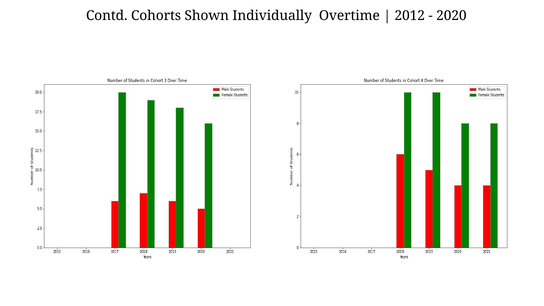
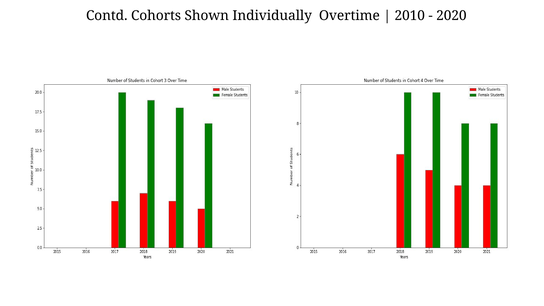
2012: 2012 -> 2010
